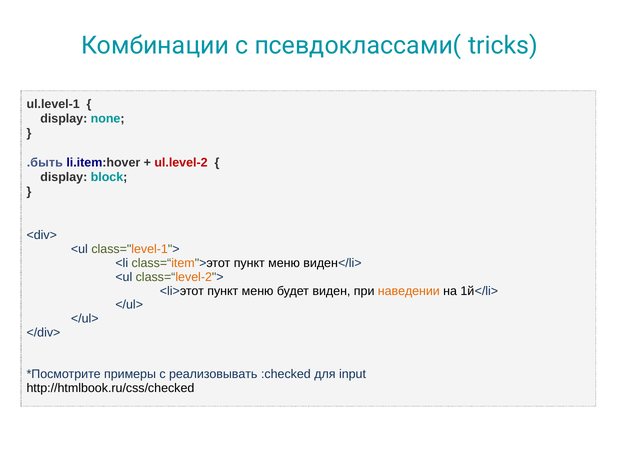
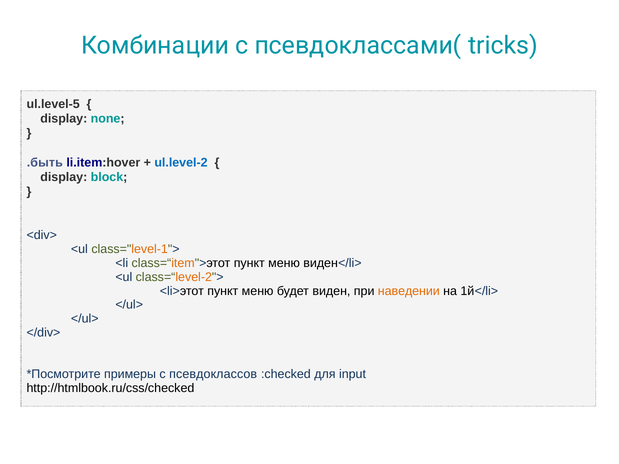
ul.level-1: ul.level-1 -> ul.level-5
ul.level-2 colour: red -> blue
реализовывать: реализовывать -> псевдоклассов
